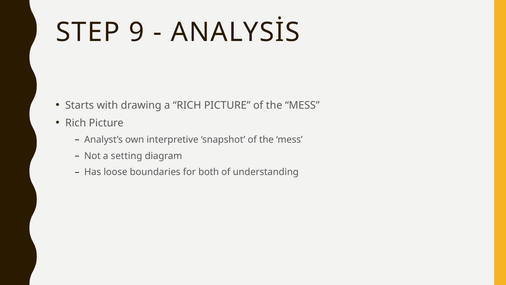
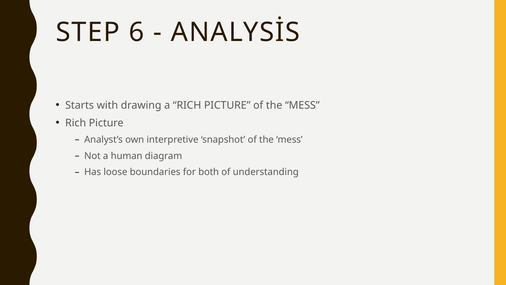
9: 9 -> 6
setting: setting -> human
